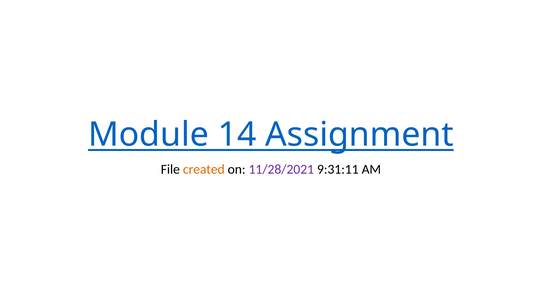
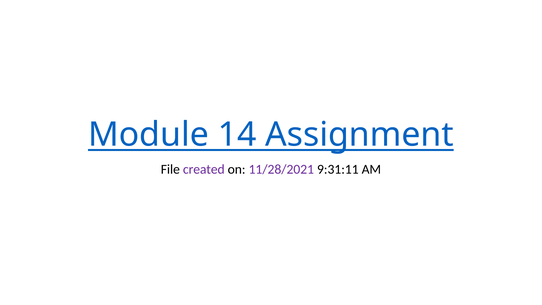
created colour: orange -> purple
